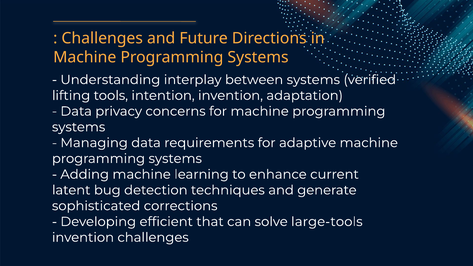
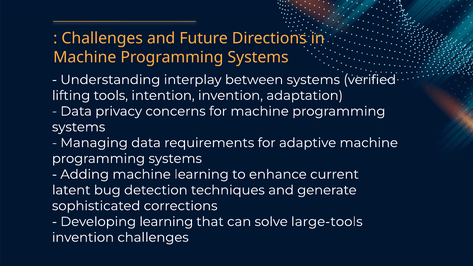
Developing efficient: efficient -> learning
